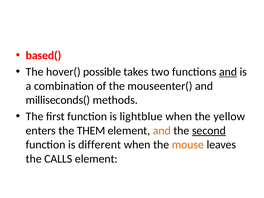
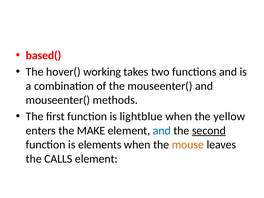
possible: possible -> working
and at (228, 72) underline: present -> none
milliseconds( at (58, 100): milliseconds( -> mouseenter(
THEM: THEM -> MAKE
and at (162, 131) colour: orange -> blue
different: different -> elements
